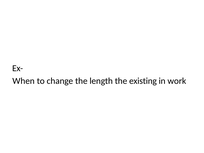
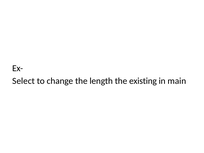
When: When -> Select
work: work -> main
